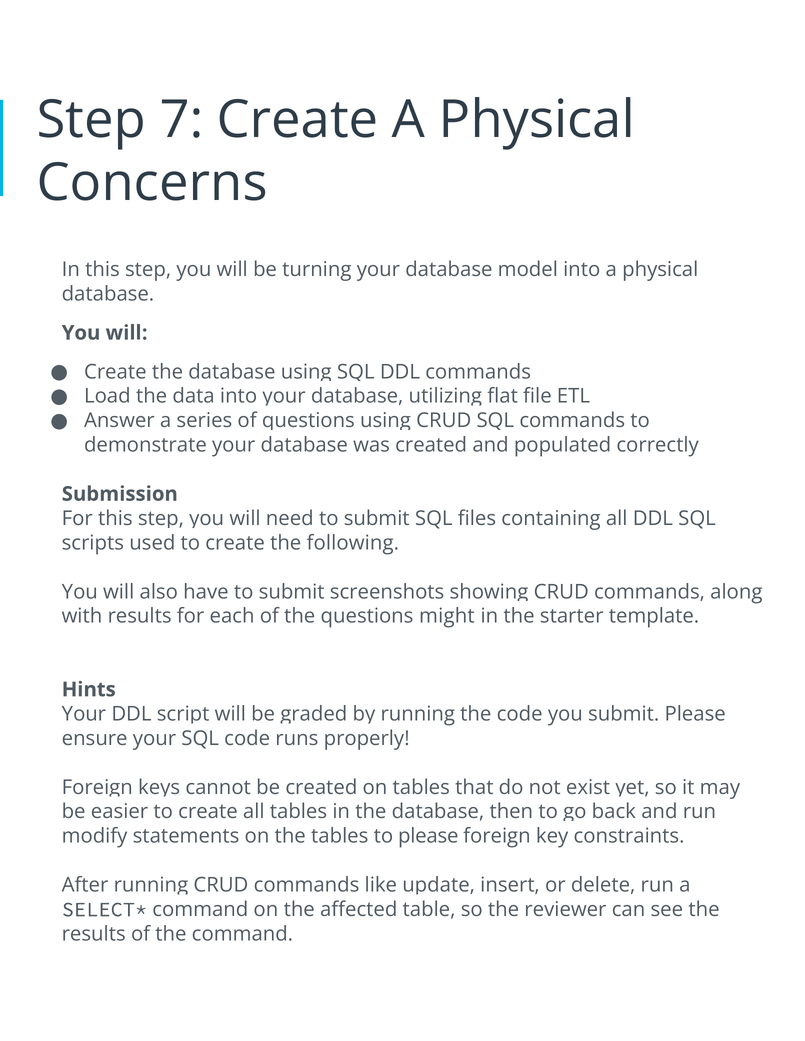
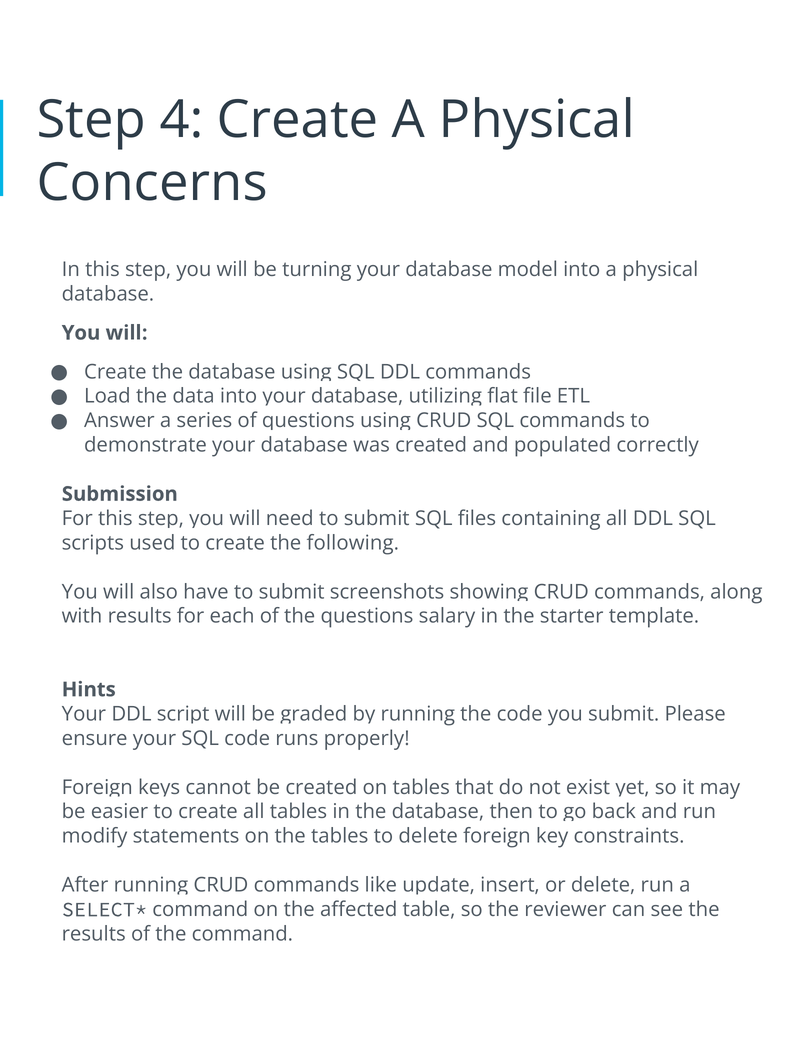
7: 7 -> 4
might: might -> salary
to please: please -> delete
